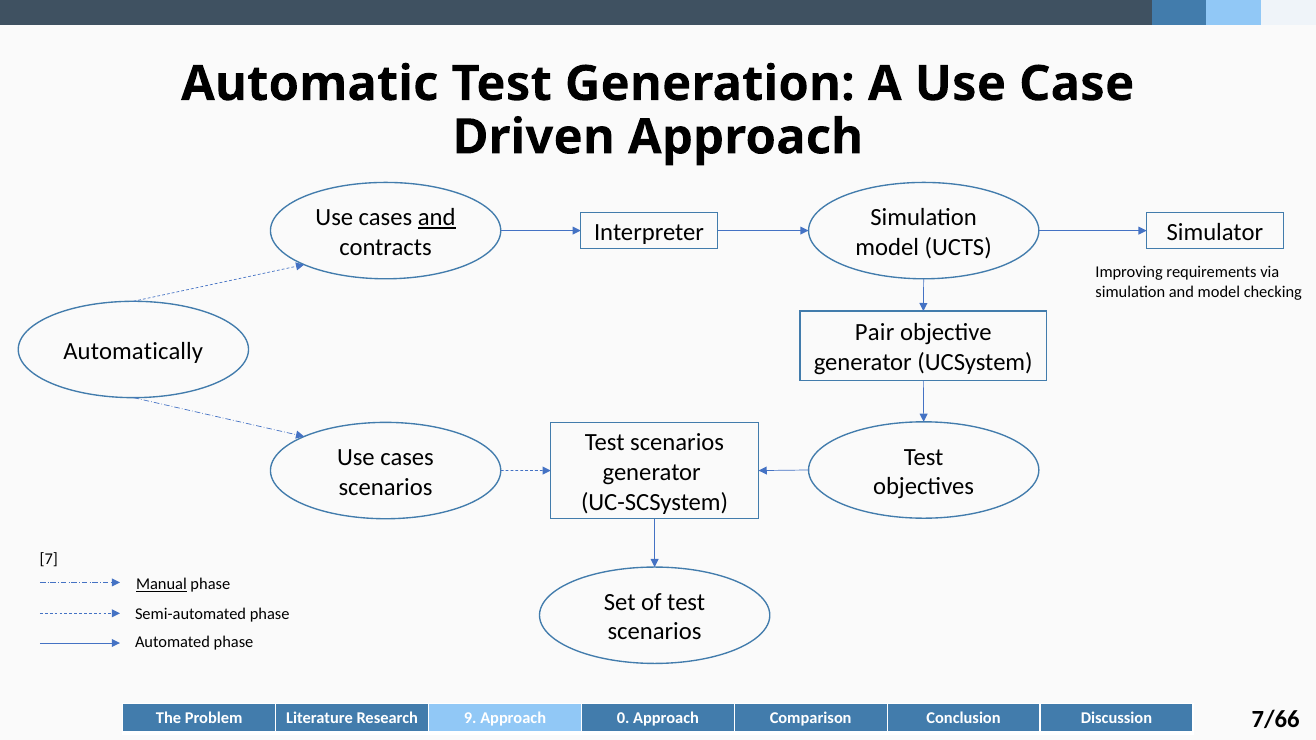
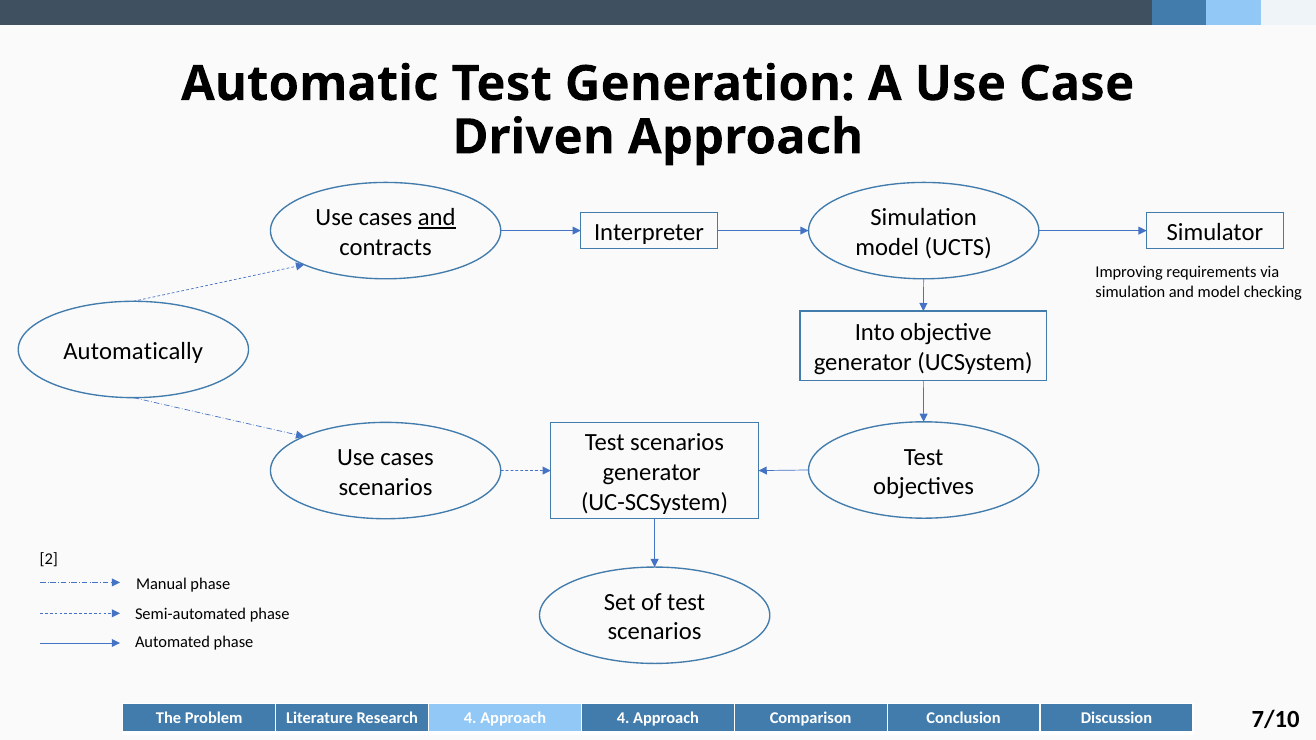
Pair: Pair -> Into
7: 7 -> 2
Manual underline: present -> none
Research 9: 9 -> 4
Approach 0: 0 -> 4
7/66: 7/66 -> 7/10
